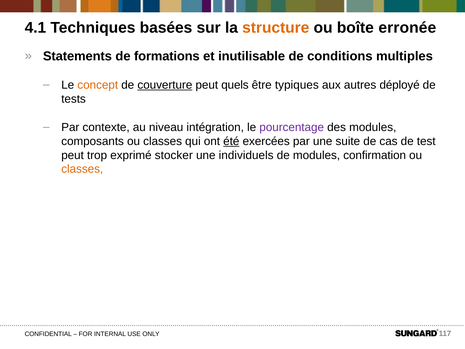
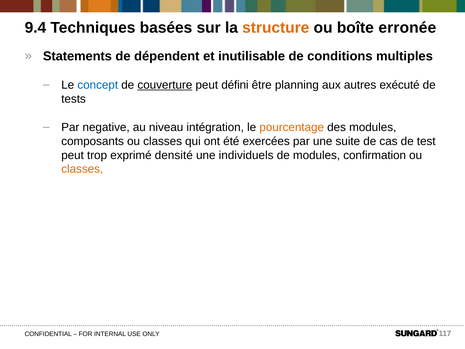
4.1: 4.1 -> 9.4
formations: formations -> dépendent
concept colour: orange -> blue
quels: quels -> défini
typiques: typiques -> planning
déployé: déployé -> exécuté
contexte: contexte -> negative
pourcentage colour: purple -> orange
été underline: present -> none
stocker: stocker -> densité
